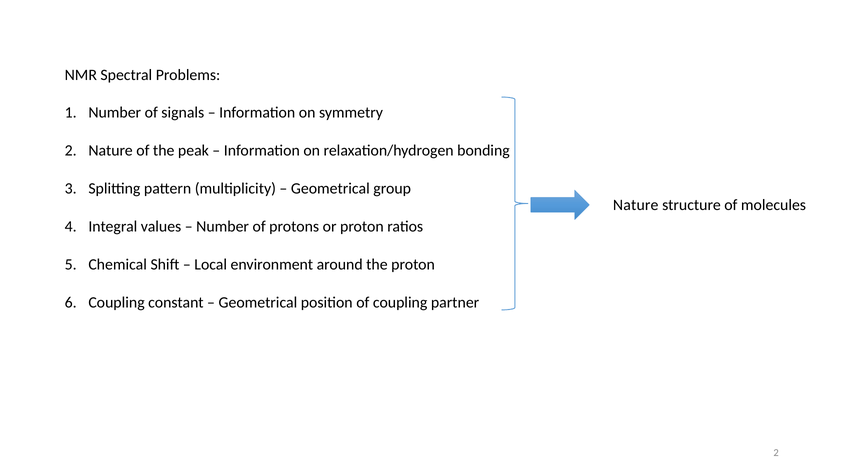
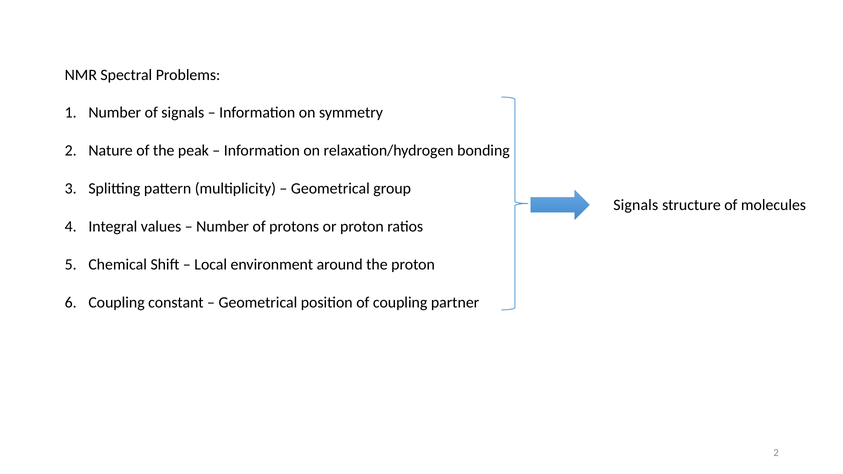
Nature at (636, 205): Nature -> Signals
